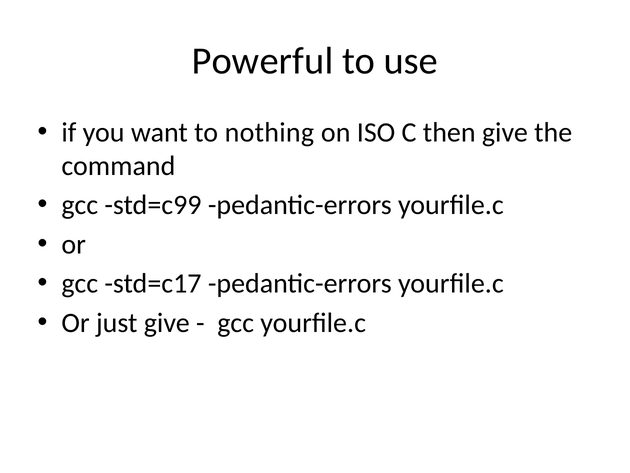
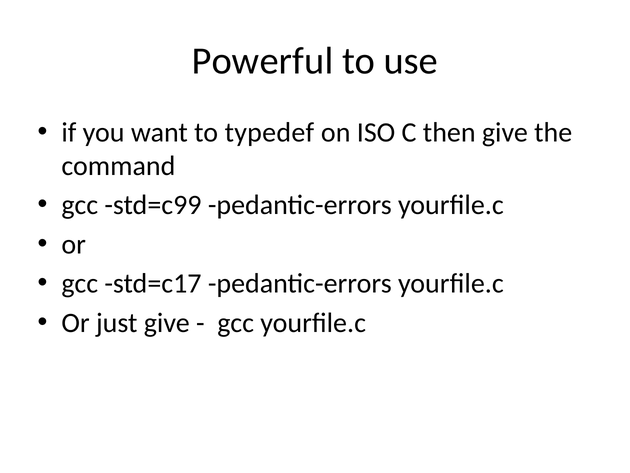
nothing: nothing -> typedef
